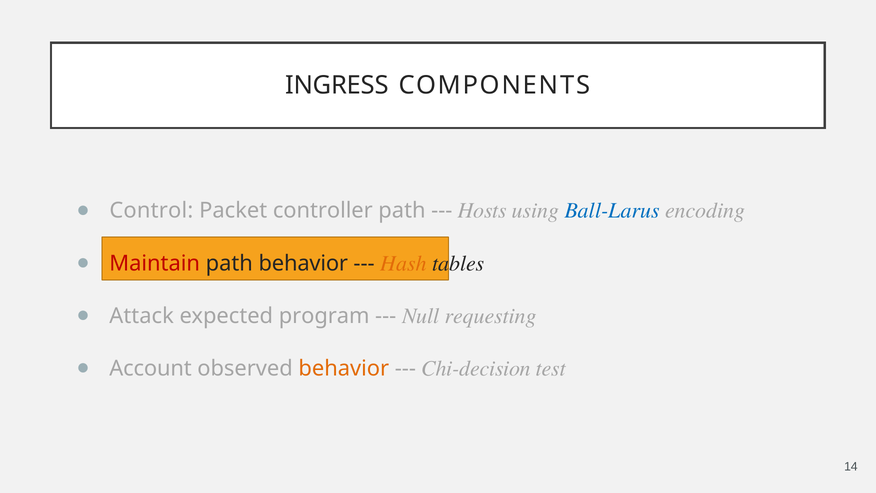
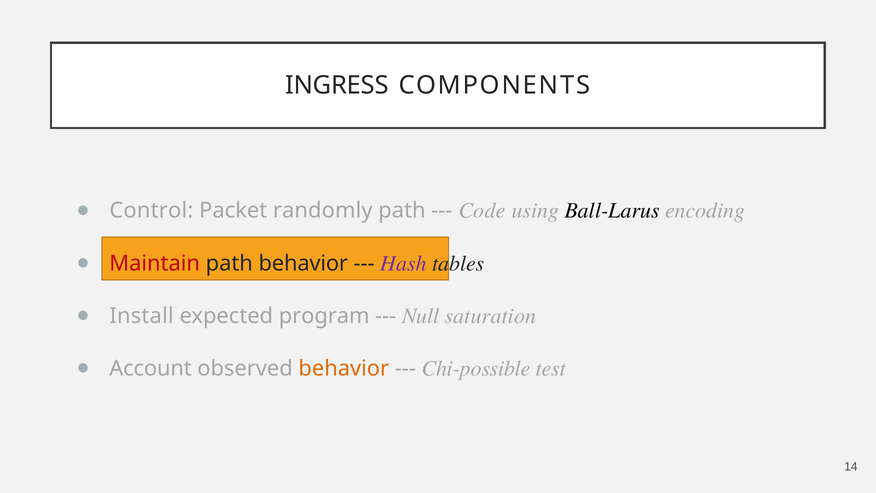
controller: controller -> randomly
Hosts: Hosts -> Code
Ball-Larus colour: blue -> black
Hash colour: orange -> purple
Attack: Attack -> Install
requesting: requesting -> saturation
Chi-decision: Chi-decision -> Chi-possible
